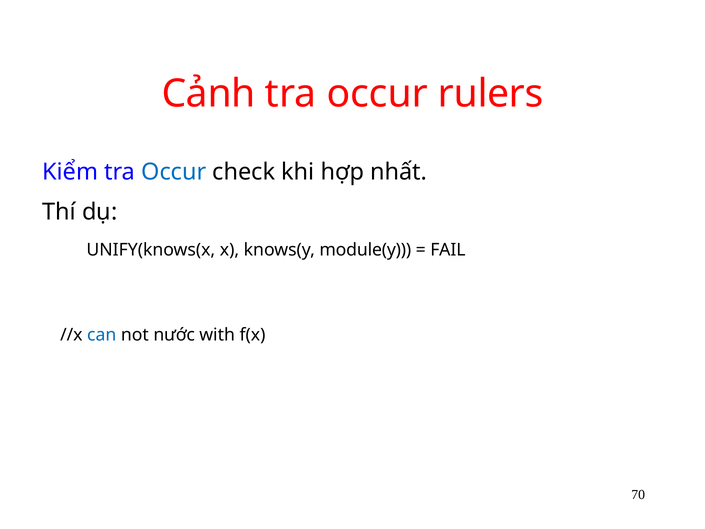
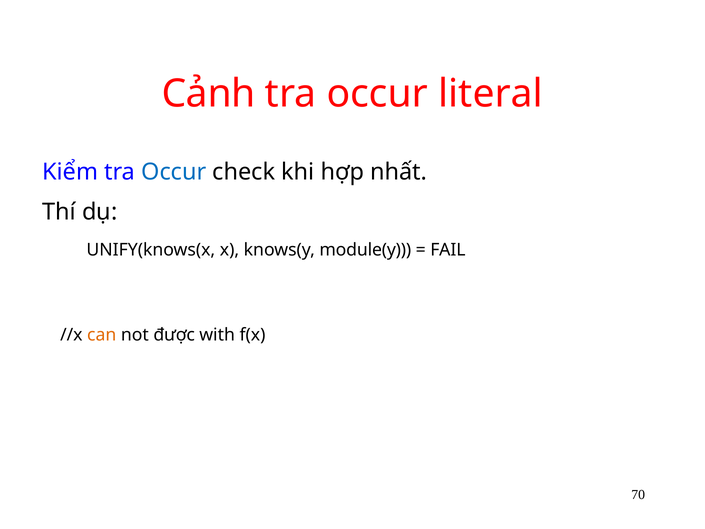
rulers: rulers -> literal
can colour: blue -> orange
nước: nước -> được
